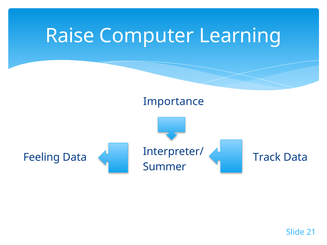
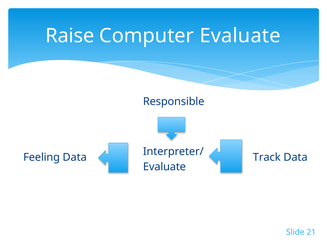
Computer Learning: Learning -> Evaluate
Importance: Importance -> Responsible
Summer at (164, 167): Summer -> Evaluate
